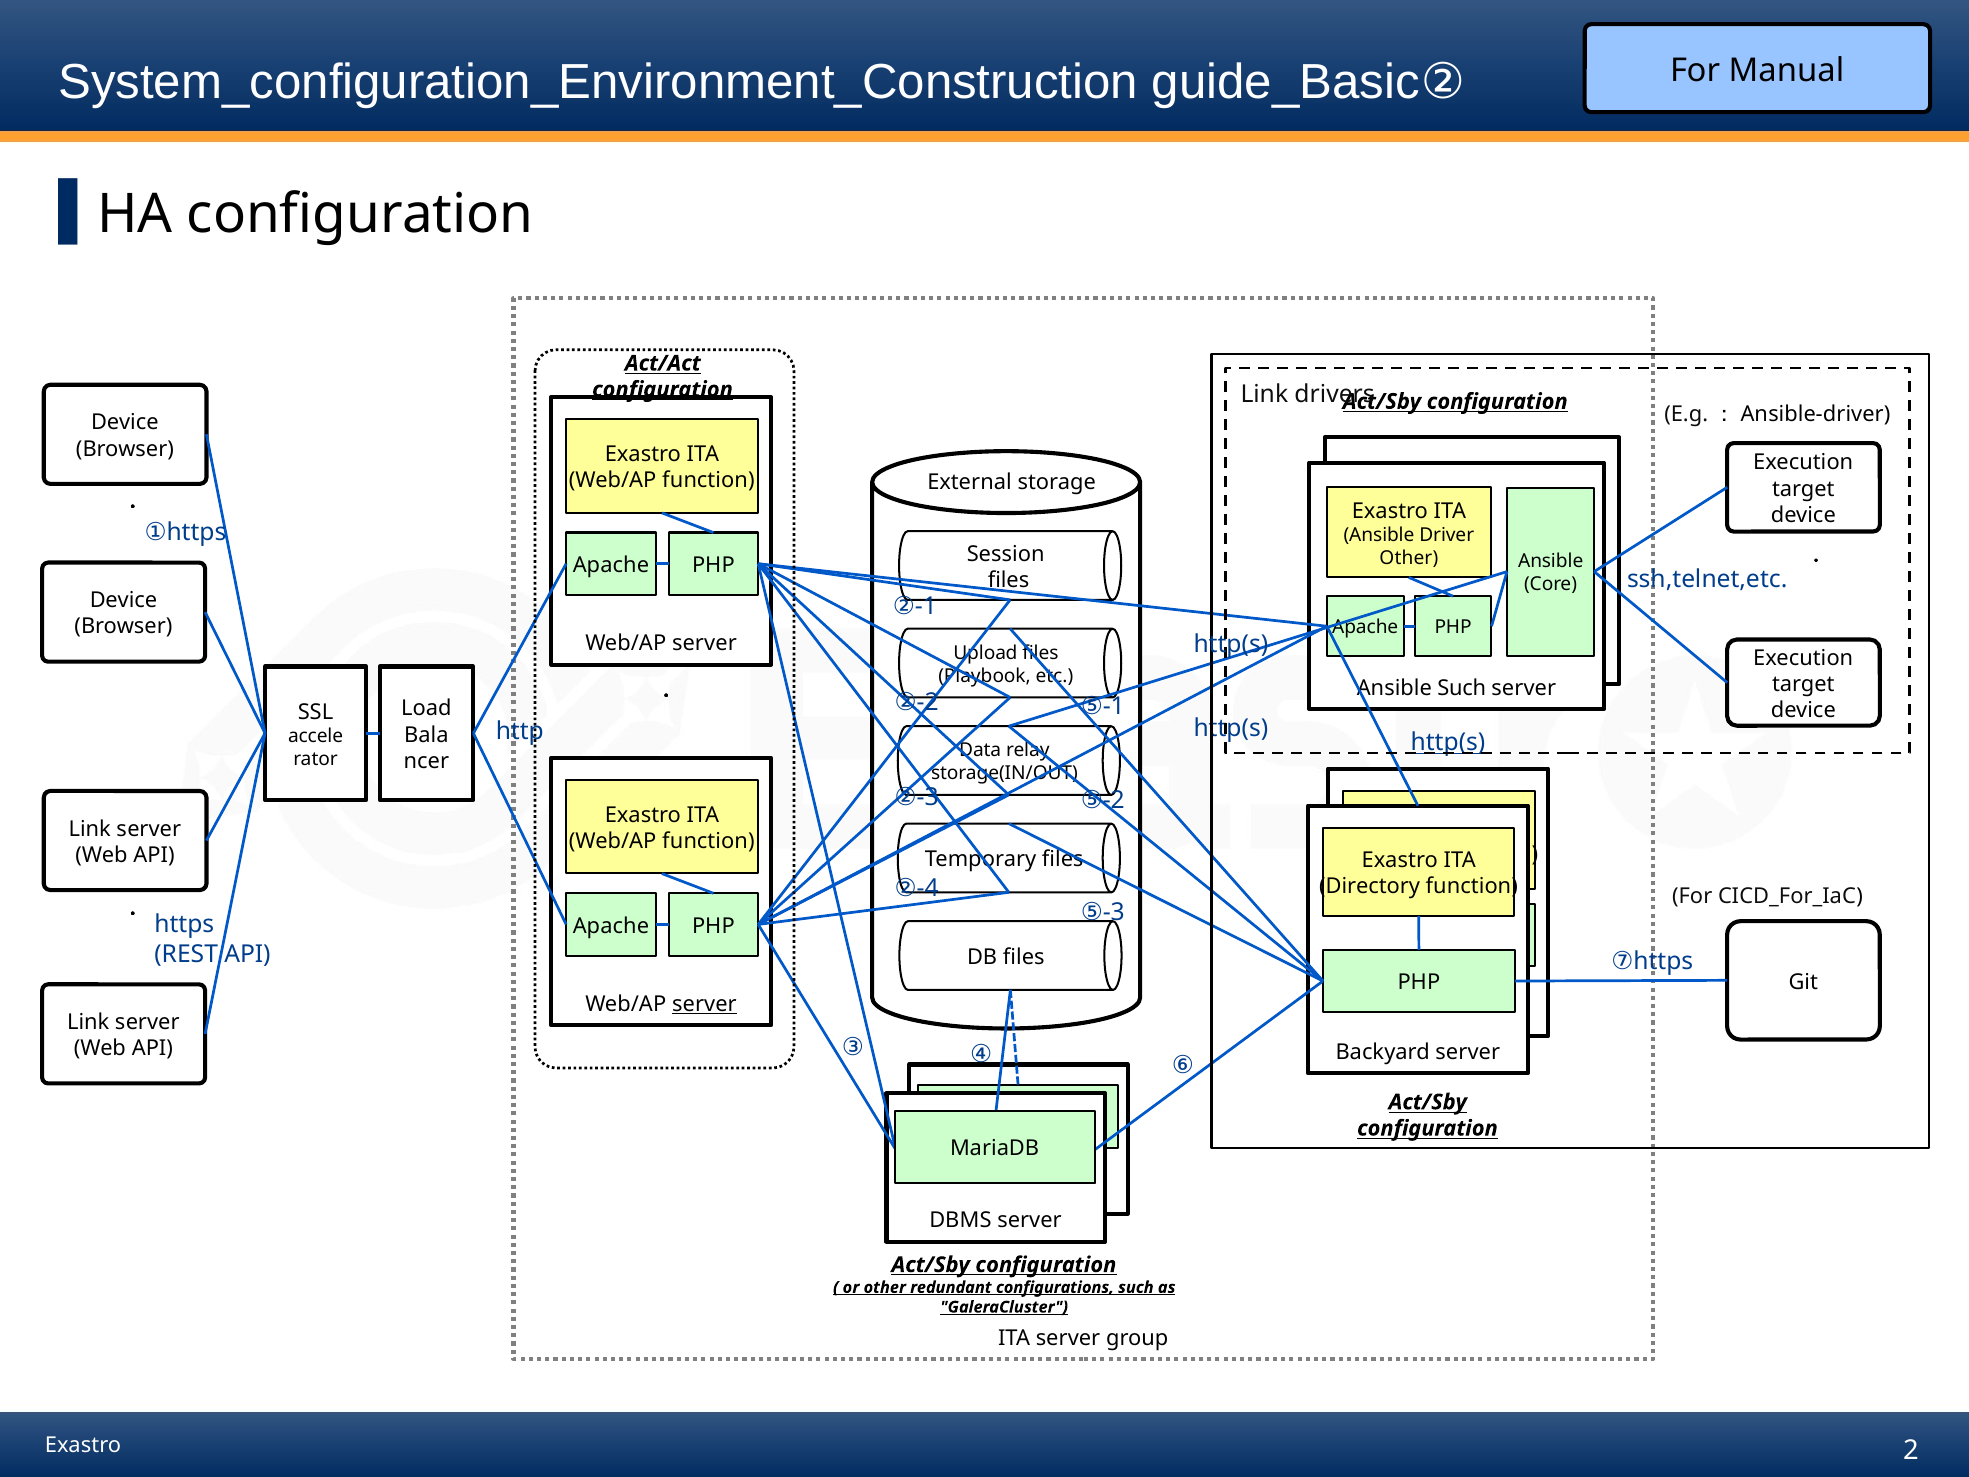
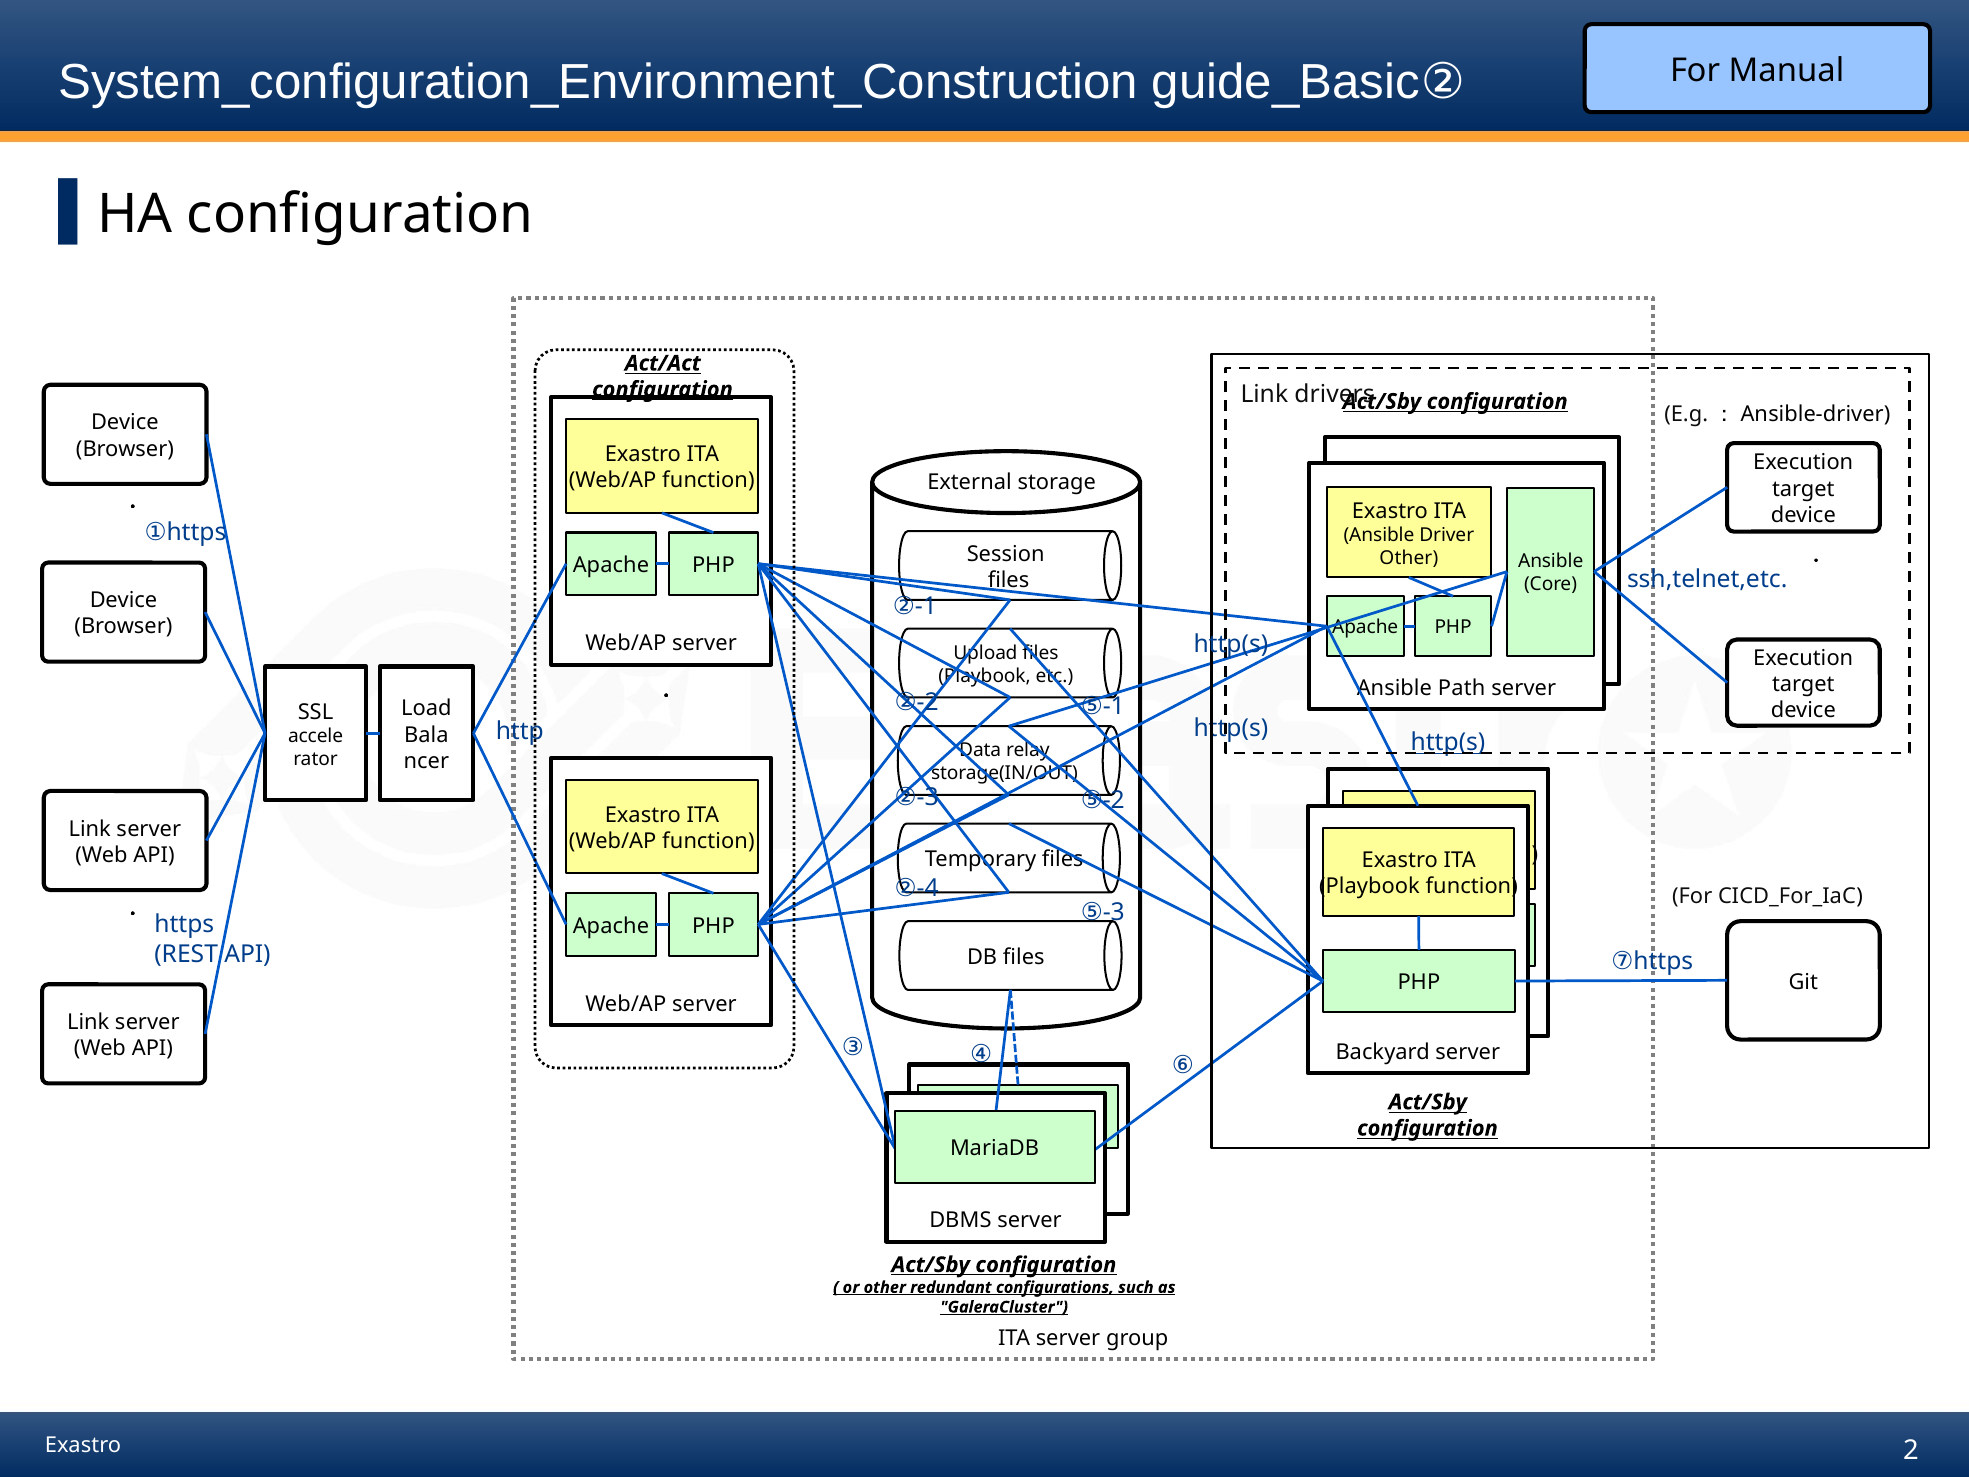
Ansible Such: Such -> Path
Directory at (1370, 886): Directory -> Playbook
server at (704, 1004) underline: present -> none
